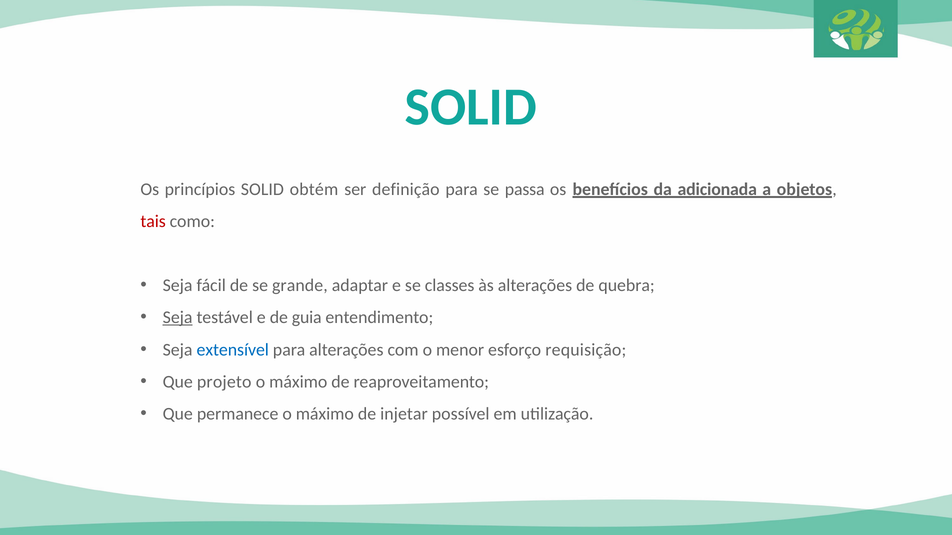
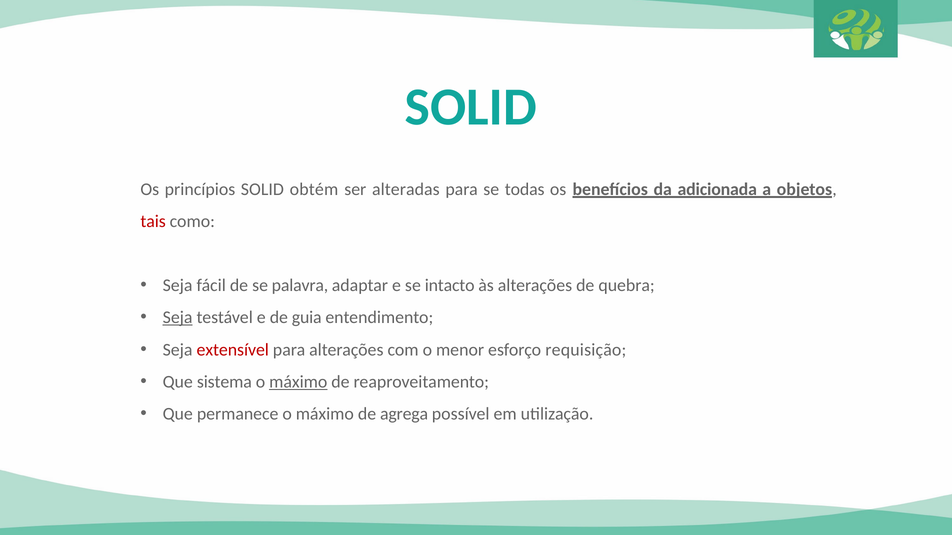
definição: definição -> alteradas
passa: passa -> todas
grande: grande -> palavra
classes: classes -> intacto
extensível colour: blue -> red
projeto: projeto -> sistema
máximo at (298, 382) underline: none -> present
injetar: injetar -> agrega
